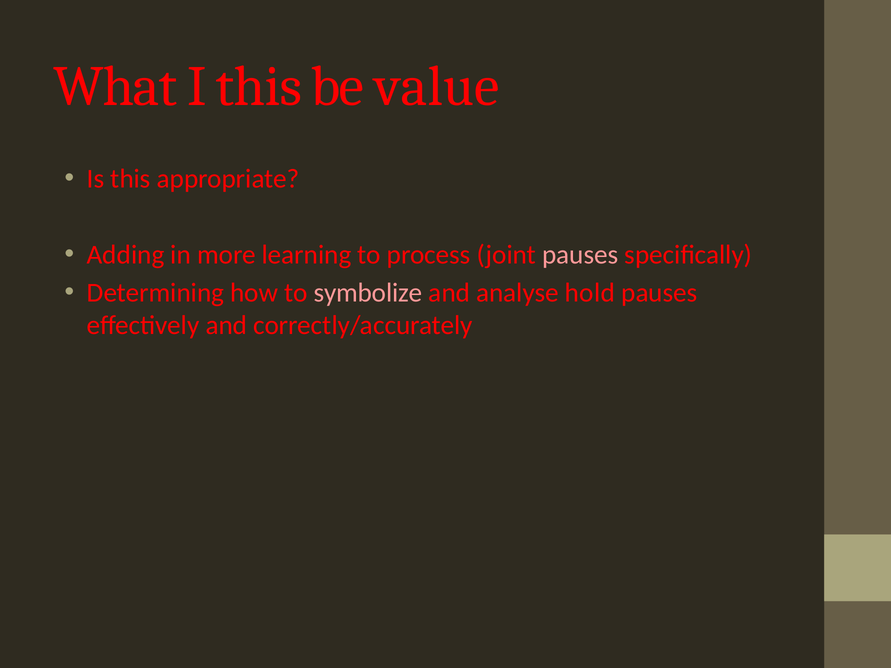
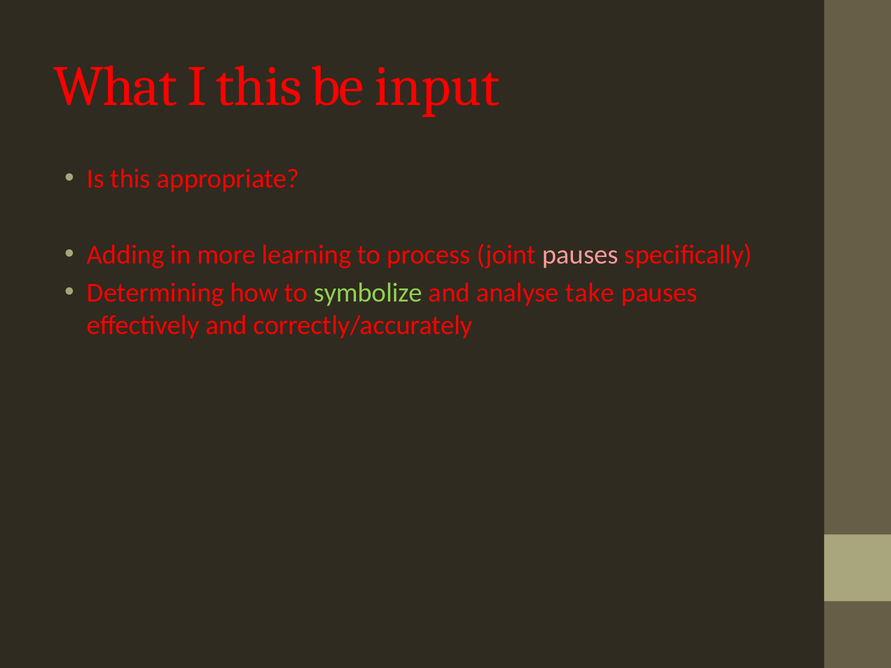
value: value -> input
symbolize colour: pink -> light green
hold: hold -> take
